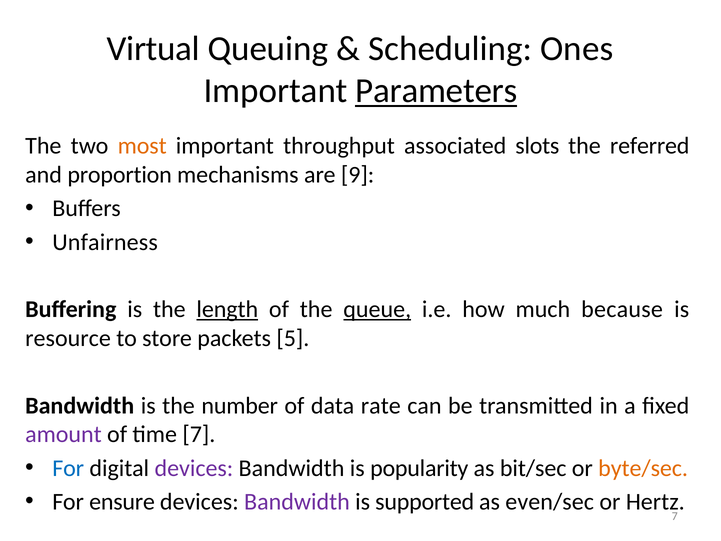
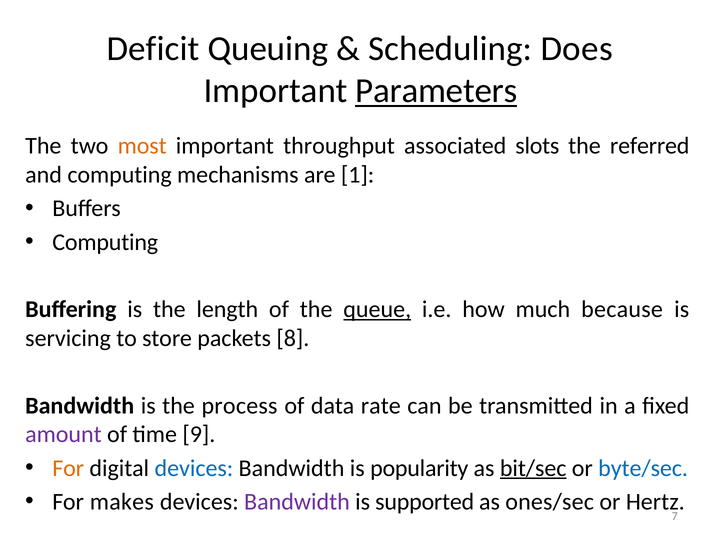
Virtual: Virtual -> Deficit
Ones: Ones -> Does
and proportion: proportion -> computing
9: 9 -> 1
Unfairness at (105, 242): Unfairness -> Computing
length underline: present -> none
resource: resource -> servicing
5: 5 -> 8
number: number -> process
time 7: 7 -> 9
For at (68, 468) colour: blue -> orange
devices at (194, 468) colour: purple -> blue
bit/sec underline: none -> present
byte/sec colour: orange -> blue
ensure: ensure -> makes
even/sec: even/sec -> ones/sec
